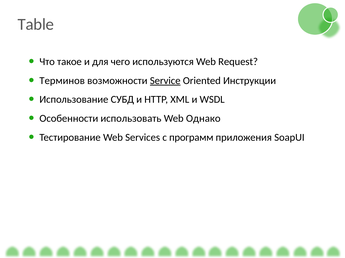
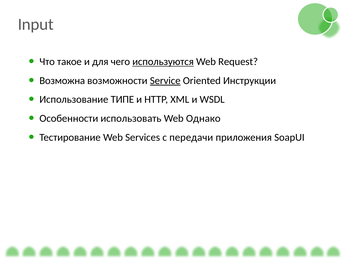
Table: Table -> Input
используются underline: none -> present
Терминов: Терминов -> Возможна
СУБД: СУБД -> ТИПЕ
программ: программ -> передачи
